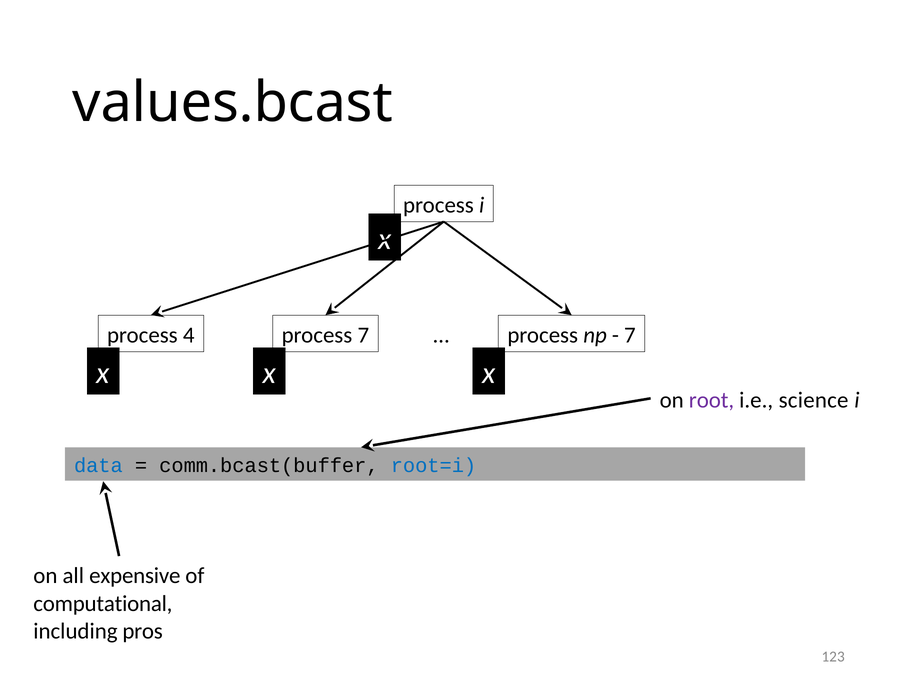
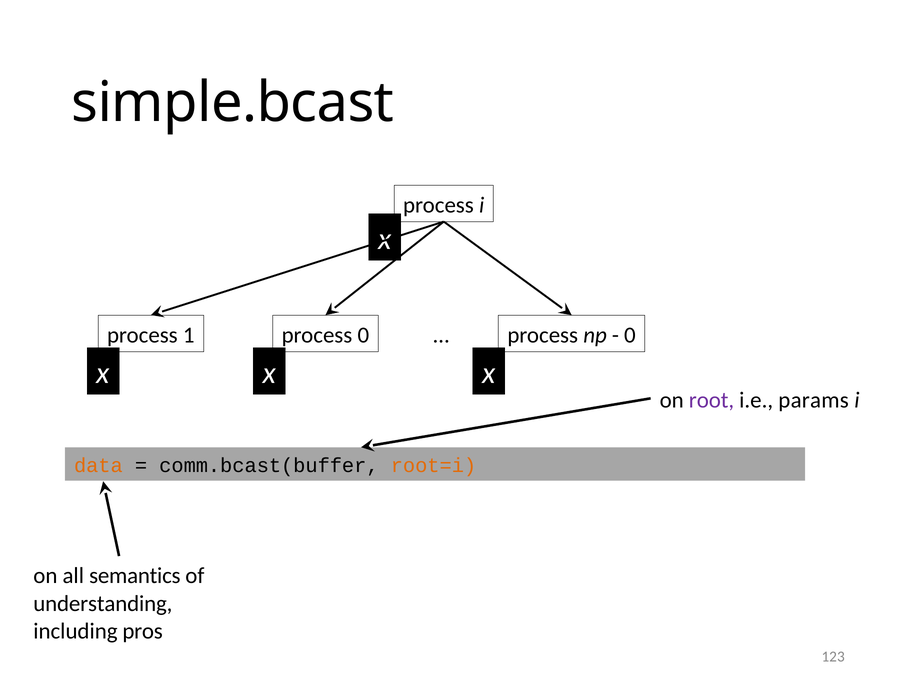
values.bcast: values.bcast -> simple.bcast
4: 4 -> 1
process 7: 7 -> 0
7 at (630, 335): 7 -> 0
science: science -> params
data colour: blue -> orange
root=i colour: blue -> orange
expensive: expensive -> semantics
computational: computational -> understanding
